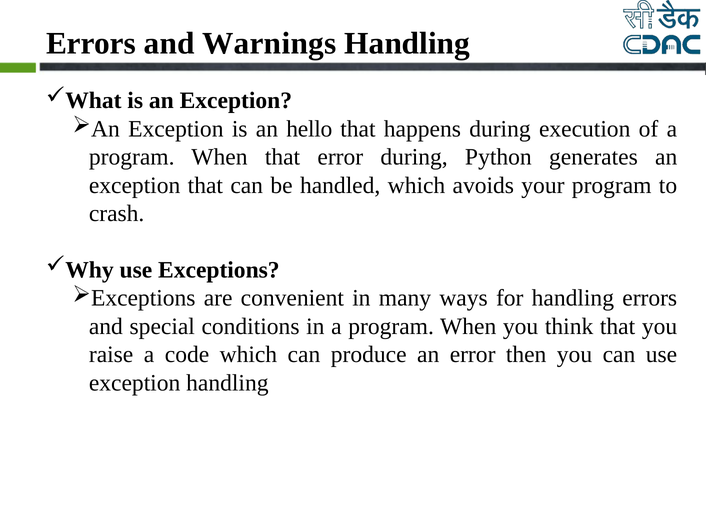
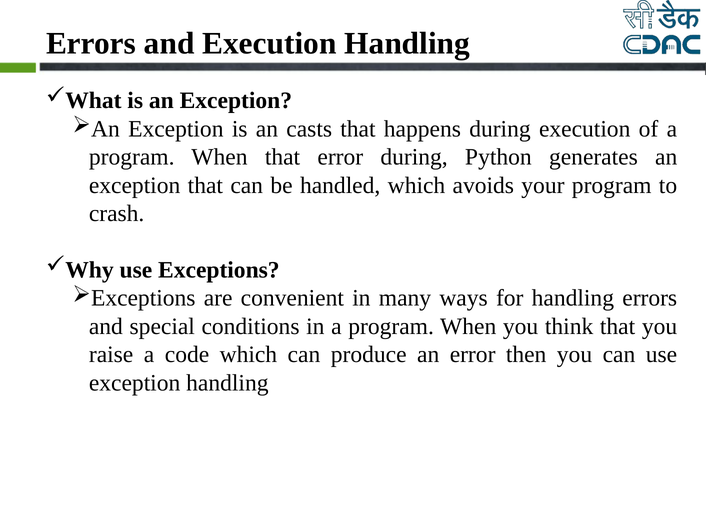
and Warnings: Warnings -> Execution
hello: hello -> casts
